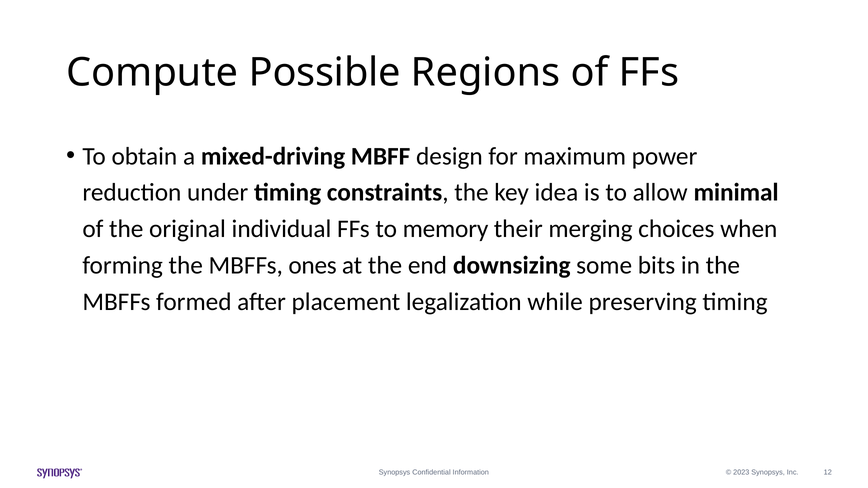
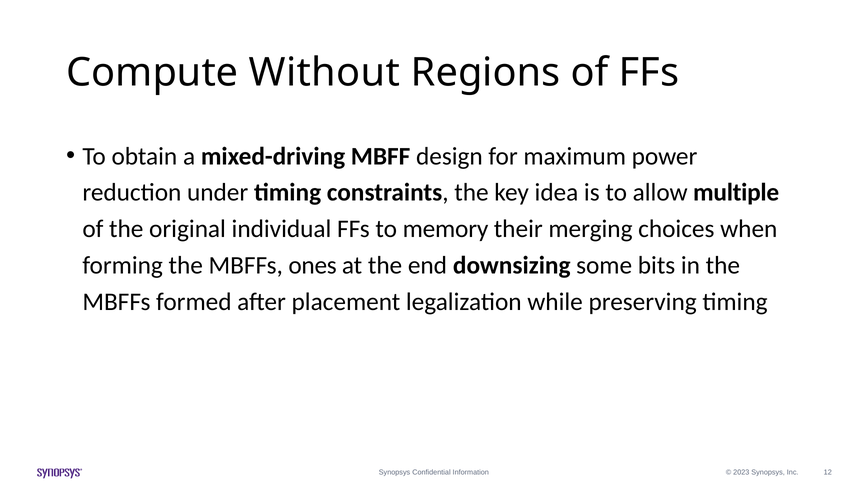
Possible: Possible -> Without
minimal: minimal -> multiple
